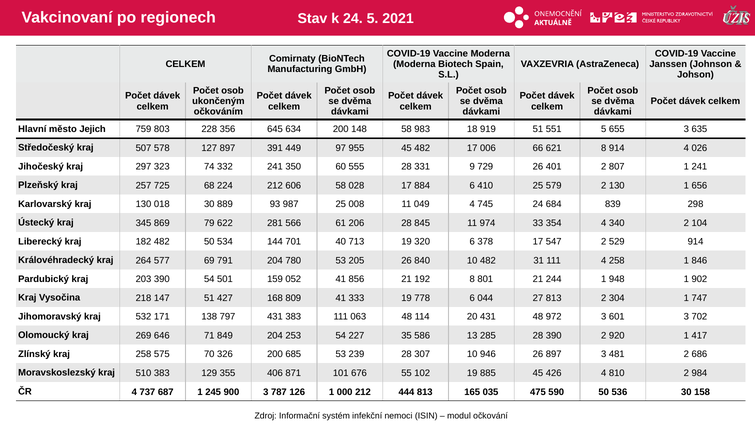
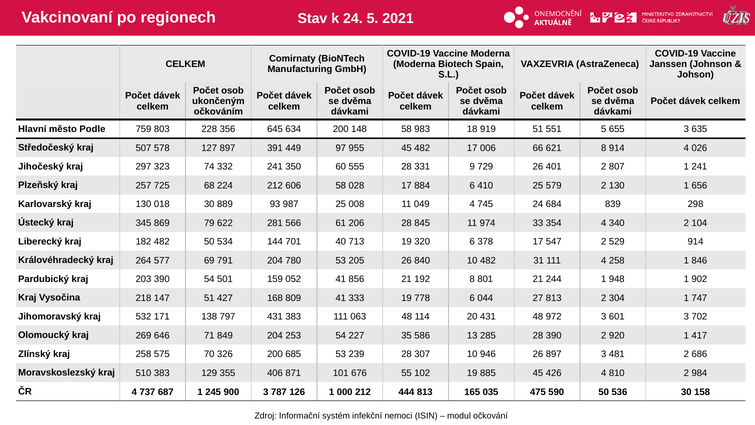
Jejich: Jejich -> Podle
